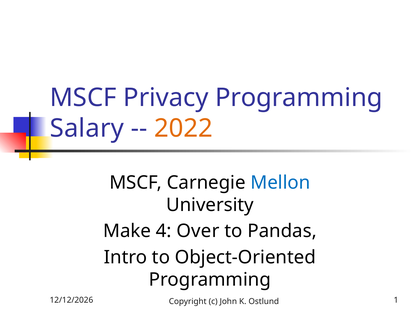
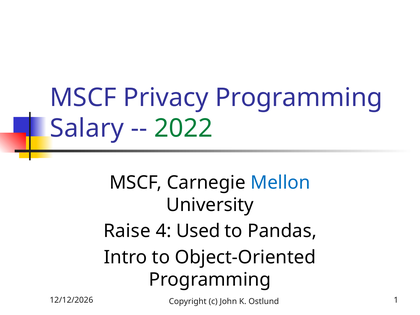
2022 colour: orange -> green
Make: Make -> Raise
Over: Over -> Used
